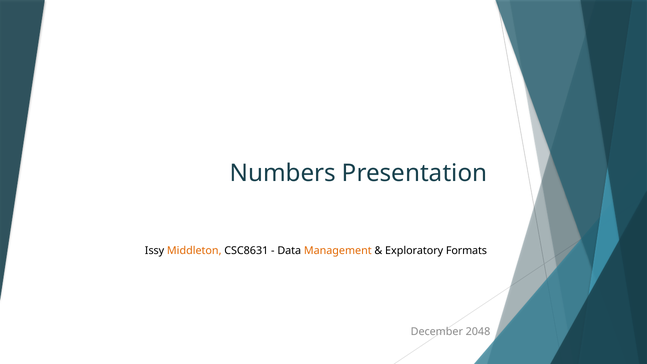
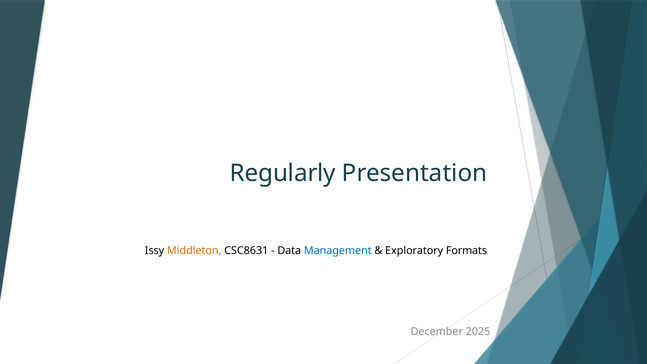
Numbers: Numbers -> Regularly
Management colour: orange -> blue
2048: 2048 -> 2025
